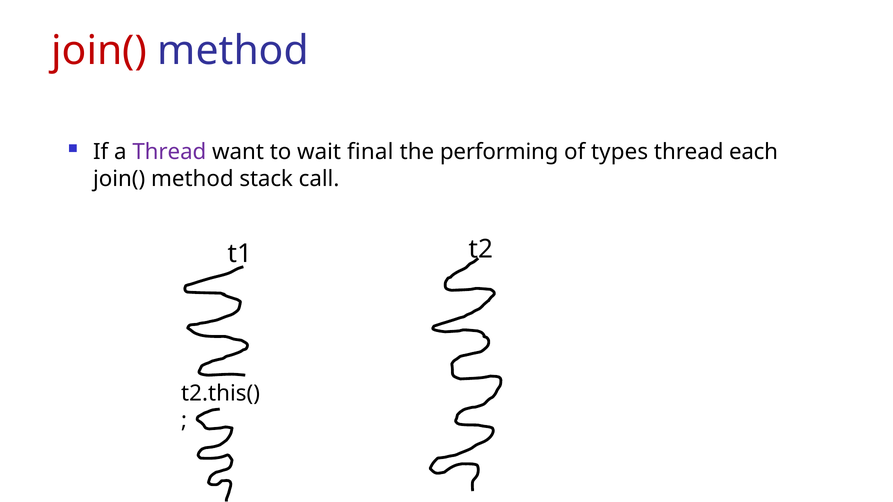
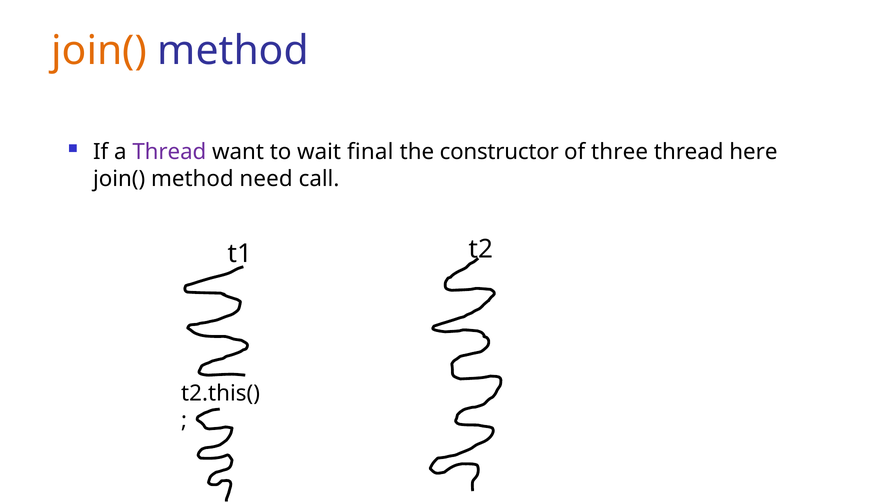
join( at (99, 51) colour: red -> orange
performing: performing -> constructor
types: types -> three
each: each -> here
stack: stack -> need
